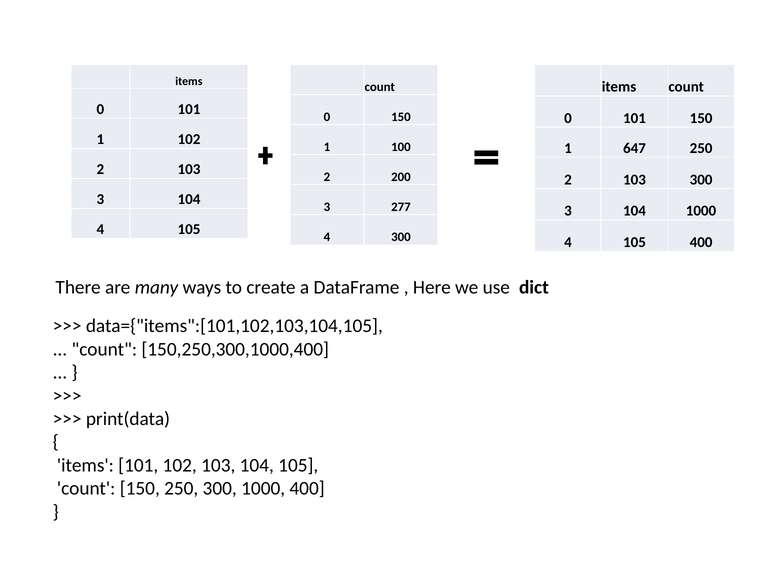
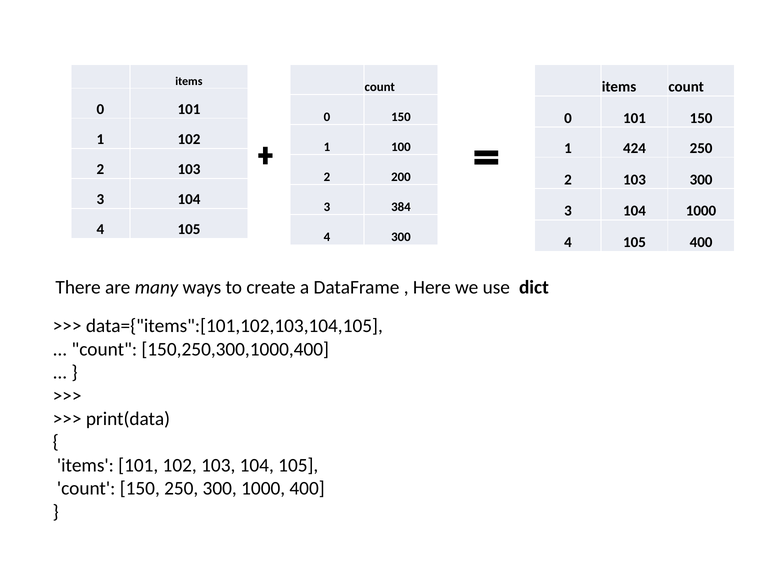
647: 647 -> 424
277: 277 -> 384
